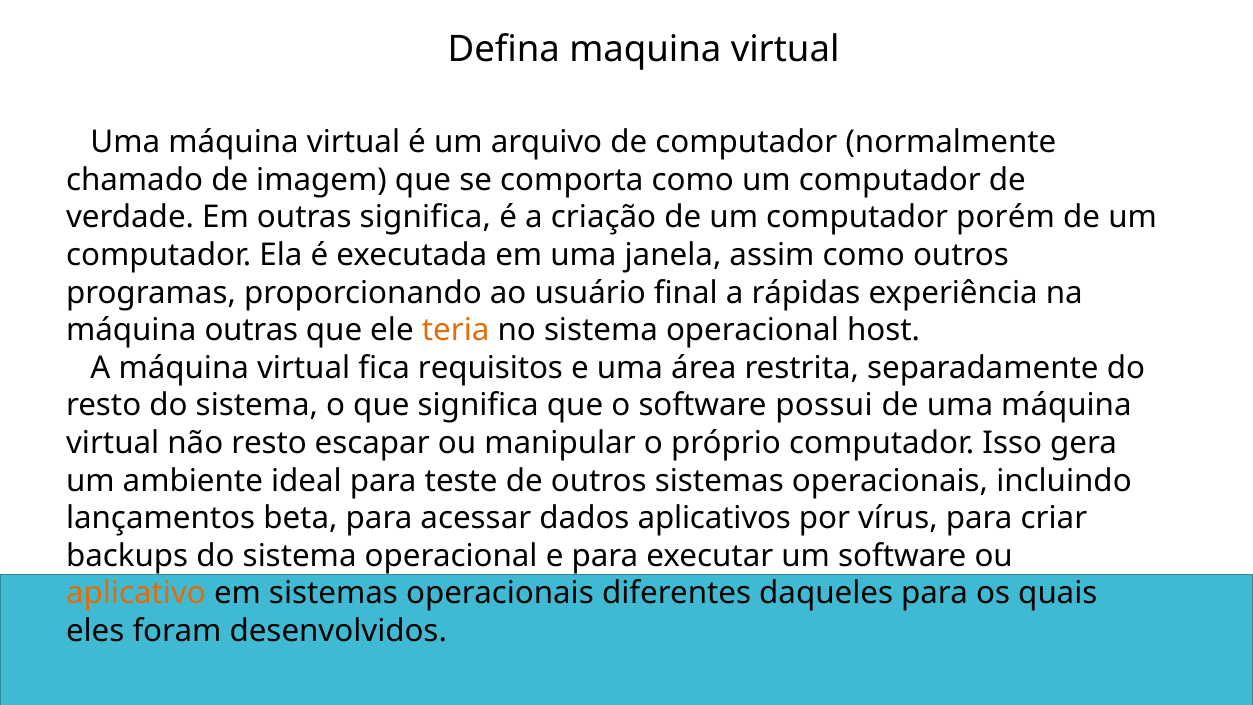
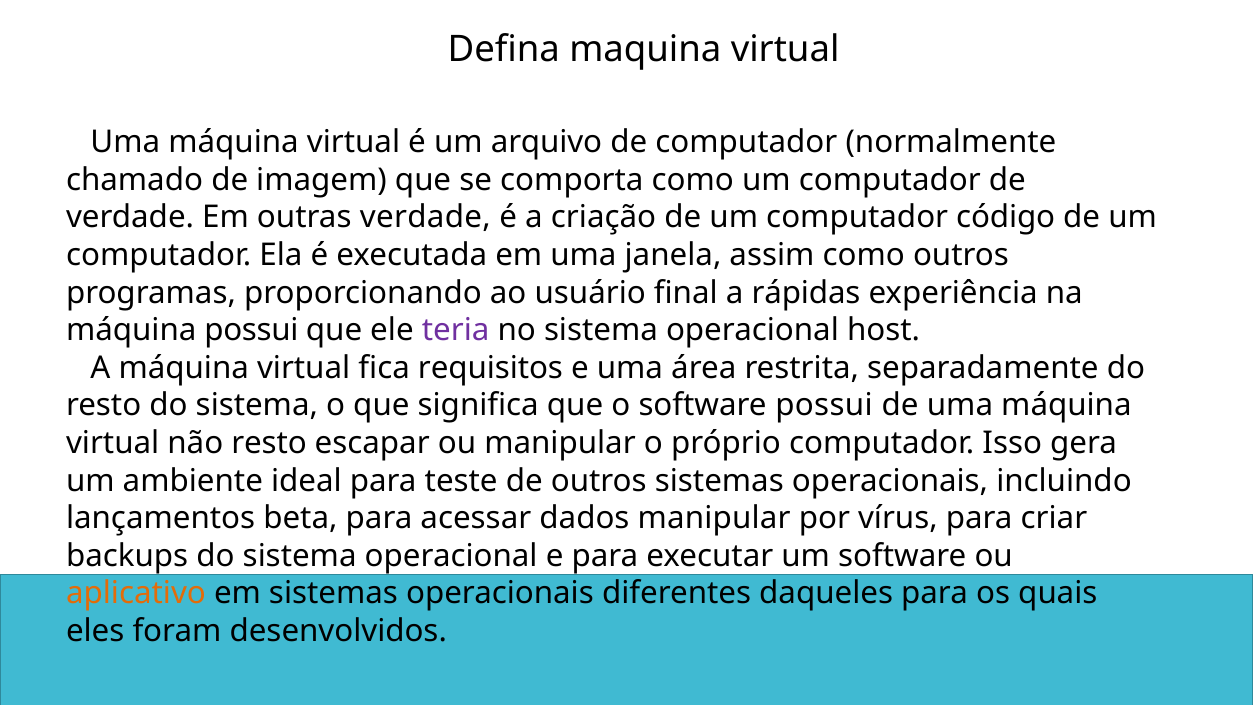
outras significa: significa -> verdade
porém: porém -> código
máquina outras: outras -> possui
teria colour: orange -> purple
dados aplicativos: aplicativos -> manipular
